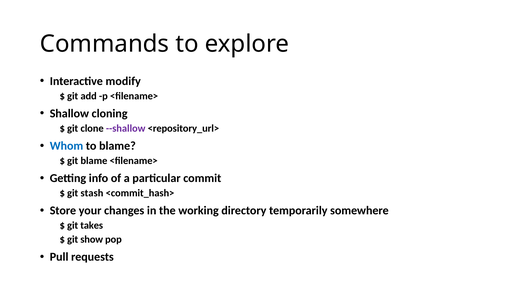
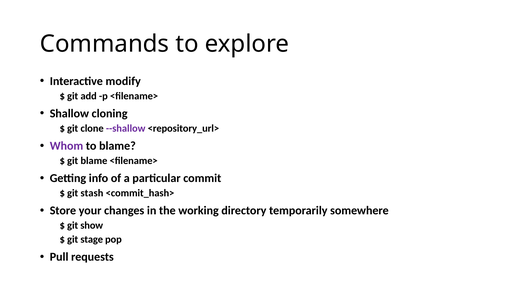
Whom colour: blue -> purple
takes: takes -> show
show: show -> stage
